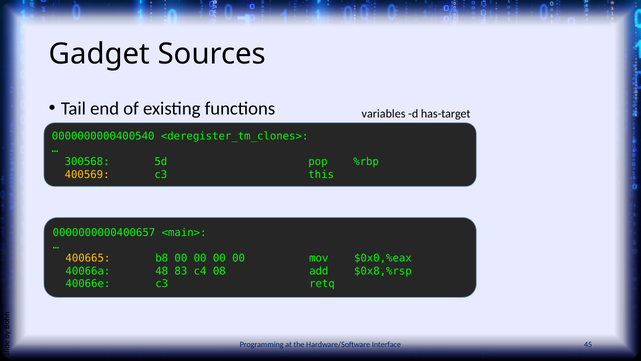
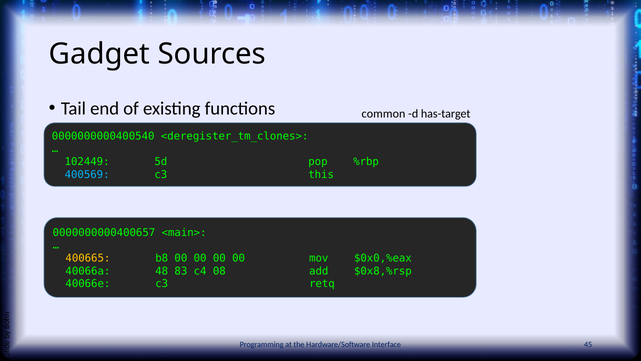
variables: variables -> common
300568: 300568 -> 102449
400569 colour: yellow -> light blue
